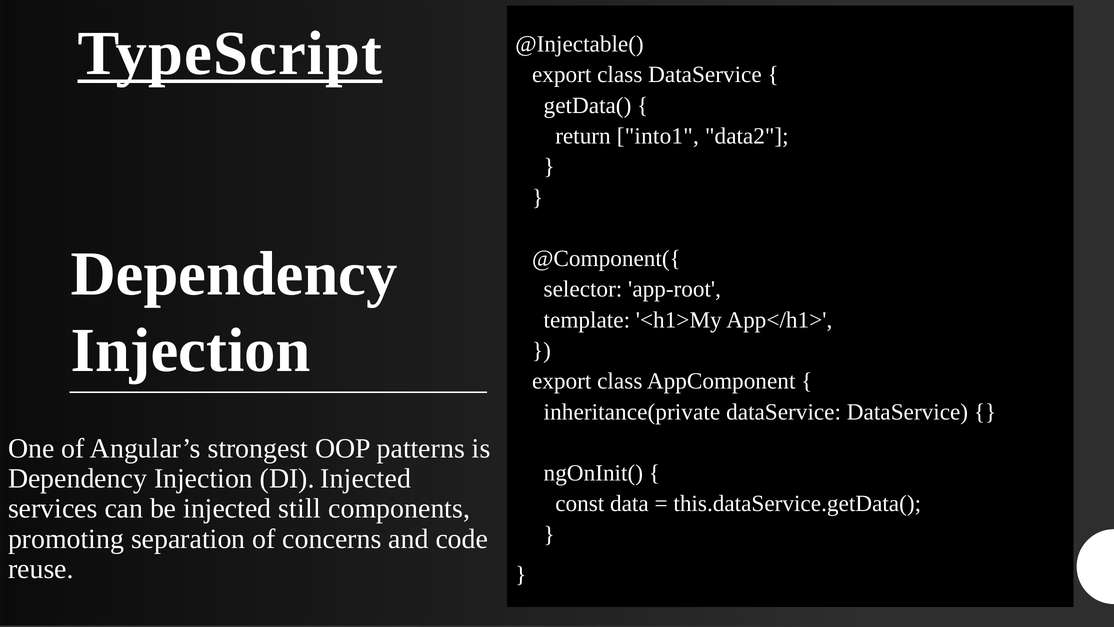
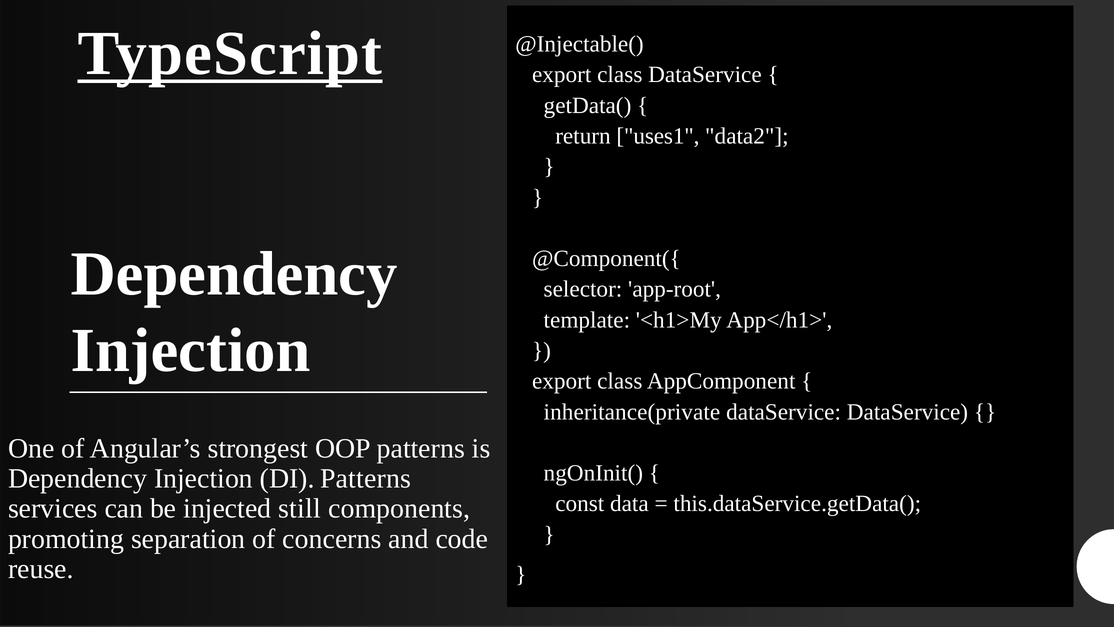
into1: into1 -> uses1
DI Injected: Injected -> Patterns
